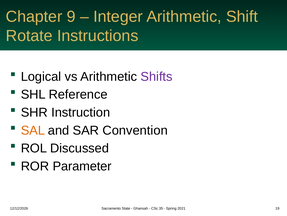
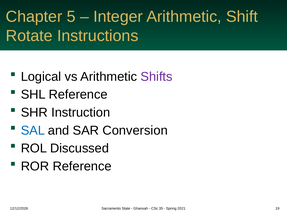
9: 9 -> 5
SAL colour: orange -> blue
Convention: Convention -> Conversion
ROR Parameter: Parameter -> Reference
